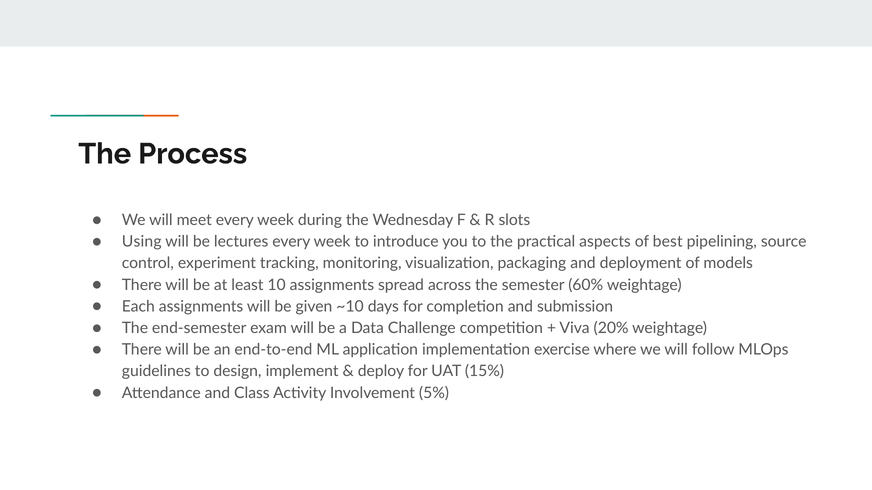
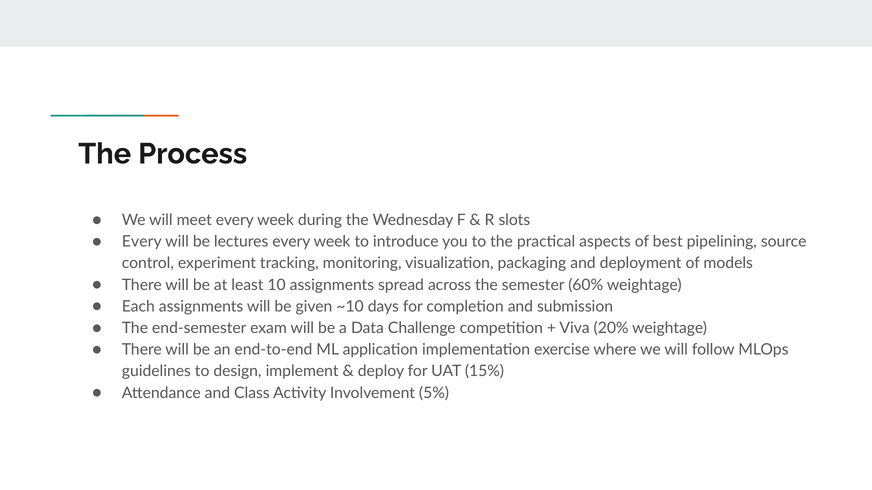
Using at (142, 242): Using -> Every
